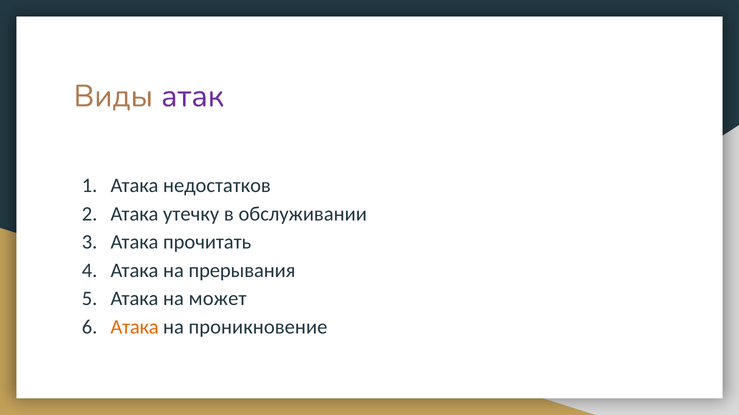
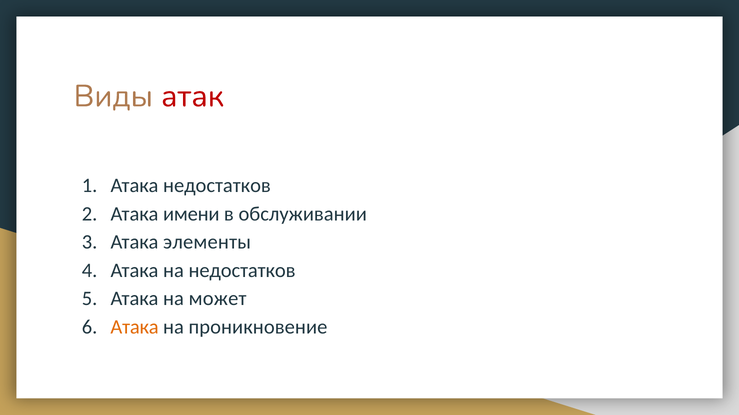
атак colour: purple -> red
утечку: утечку -> имени
прочитать: прочитать -> элементы
на прерывания: прерывания -> недостатков
